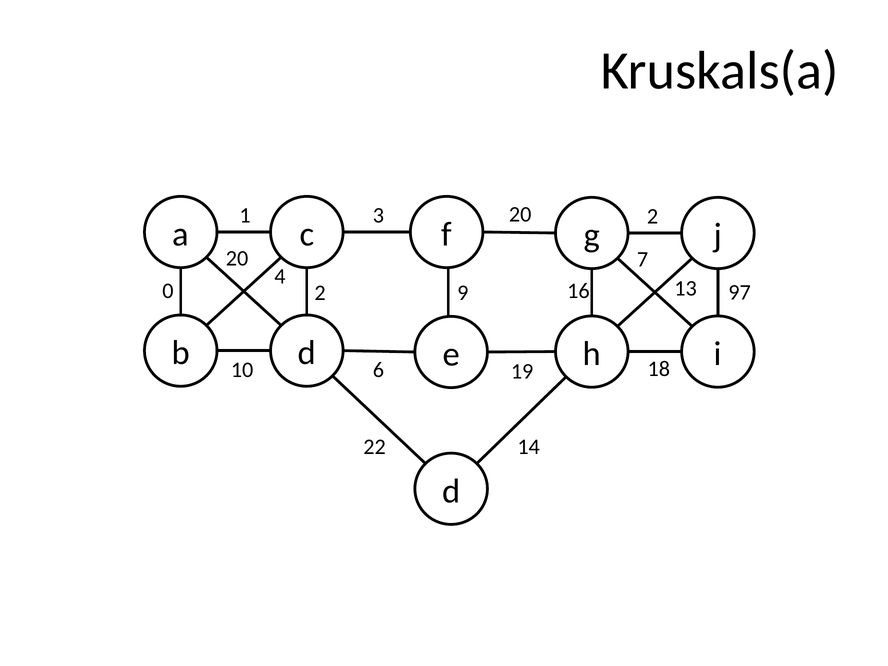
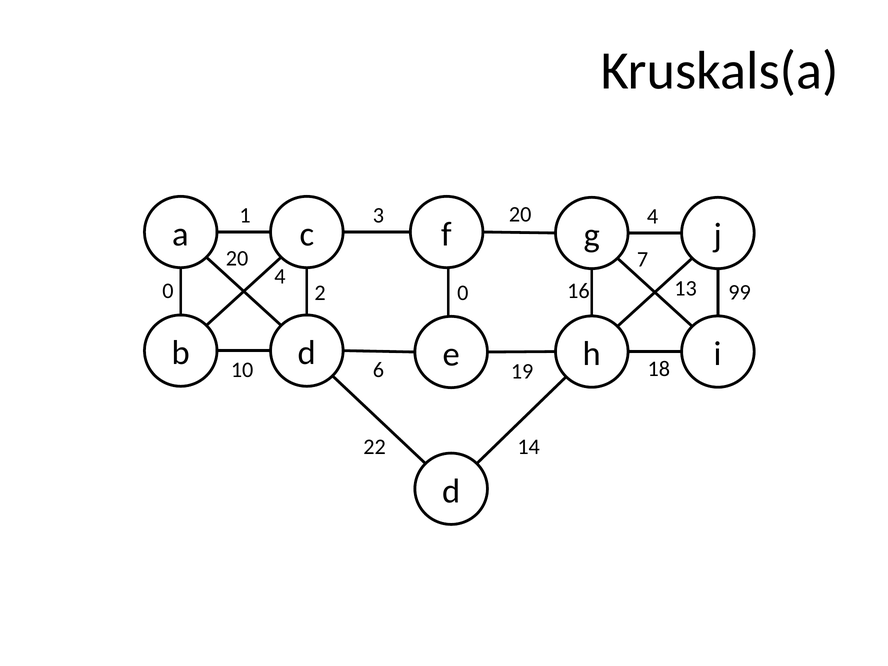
2 at (653, 217): 2 -> 4
97: 97 -> 99
2 9: 9 -> 0
